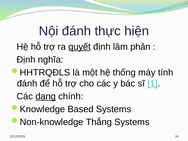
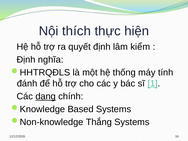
Nội đánh: đánh -> thích
quyết underline: present -> none
phản: phản -> kiểm
